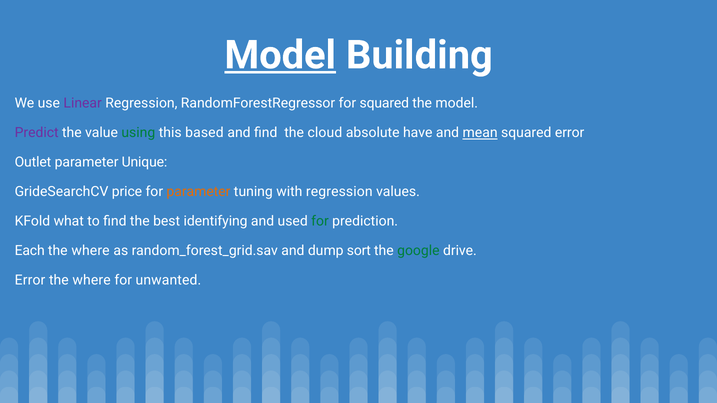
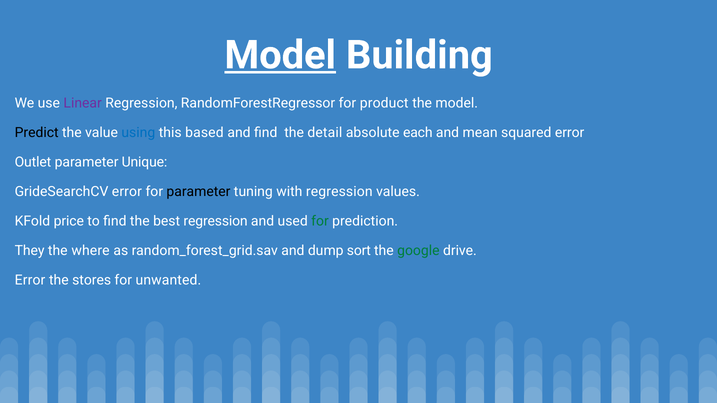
for squared: squared -> product
Predict colour: purple -> black
using colour: green -> blue
cloud: cloud -> detail
have: have -> each
mean underline: present -> none
GrideSearchCV price: price -> error
parameter at (198, 192) colour: orange -> black
what: what -> price
best identifying: identifying -> regression
Each: Each -> They
where at (92, 280): where -> stores
